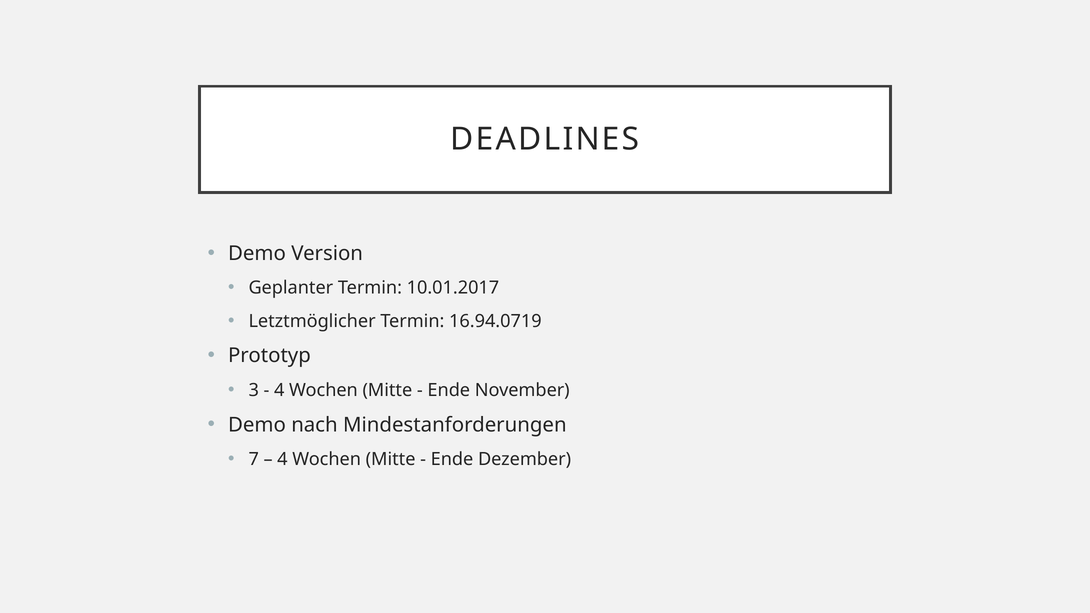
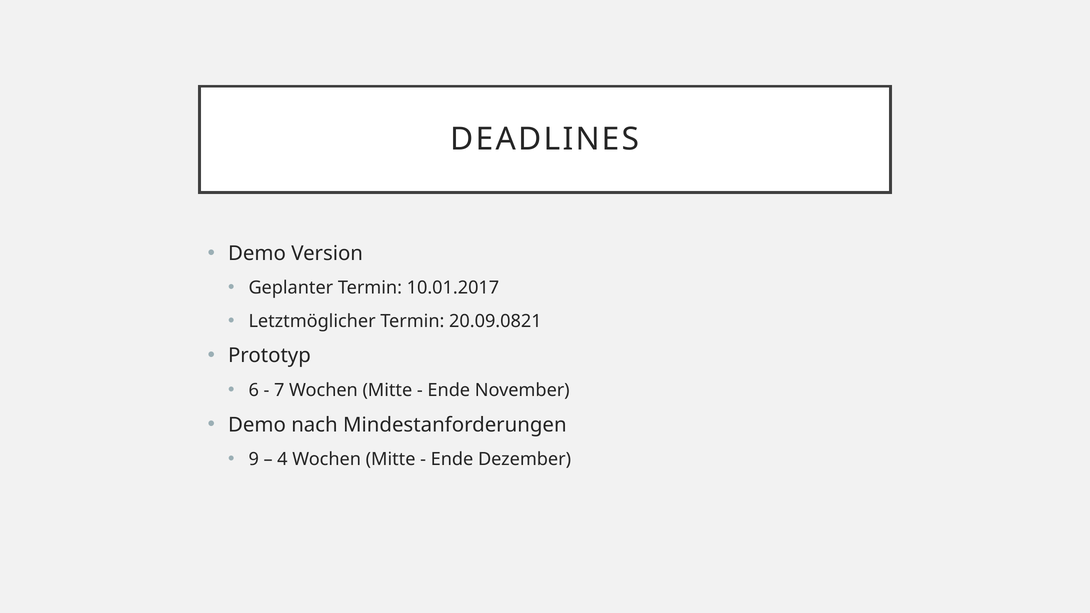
16.94.0719: 16.94.0719 -> 20.09.0821
3: 3 -> 6
4 at (279, 390): 4 -> 7
7: 7 -> 9
